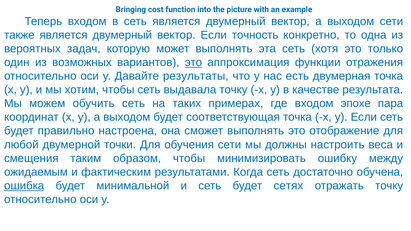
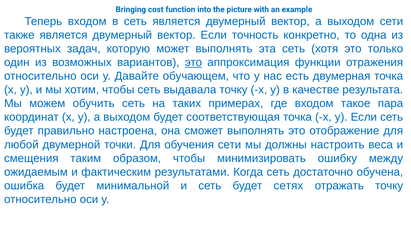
результаты: результаты -> обучающем
эпохе: эпохе -> такое
ошибка underline: present -> none
